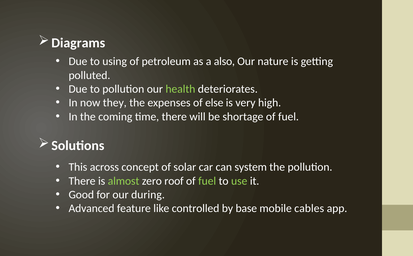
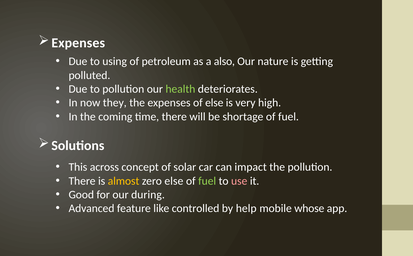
Diagrams at (78, 43): Diagrams -> Expenses
system: system -> impact
almost colour: light green -> yellow
zero roof: roof -> else
use colour: light green -> pink
base: base -> help
cables: cables -> whose
